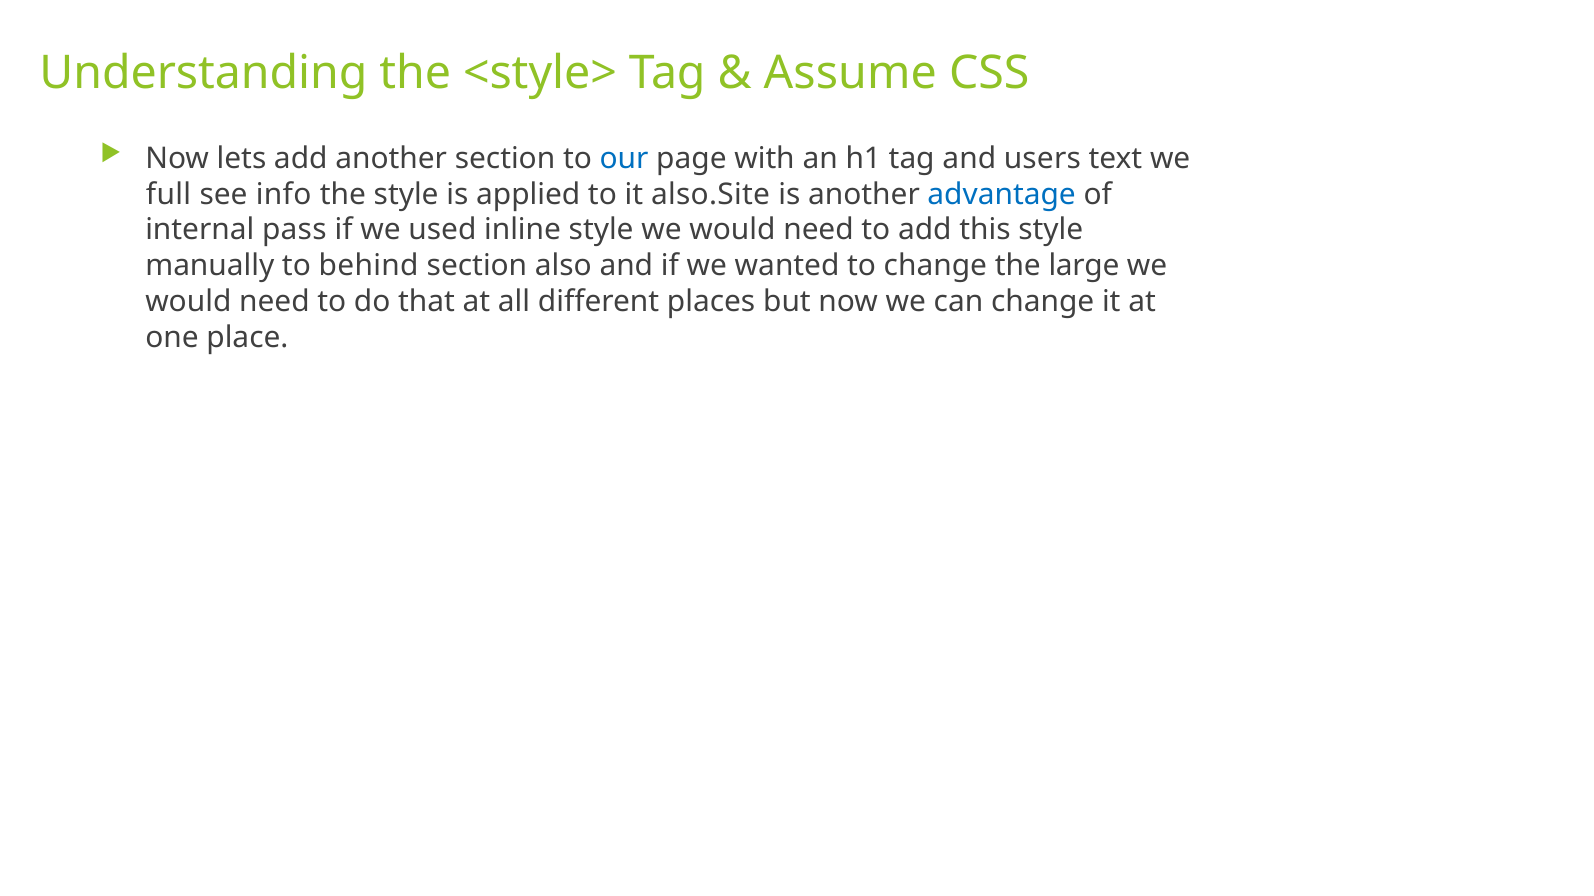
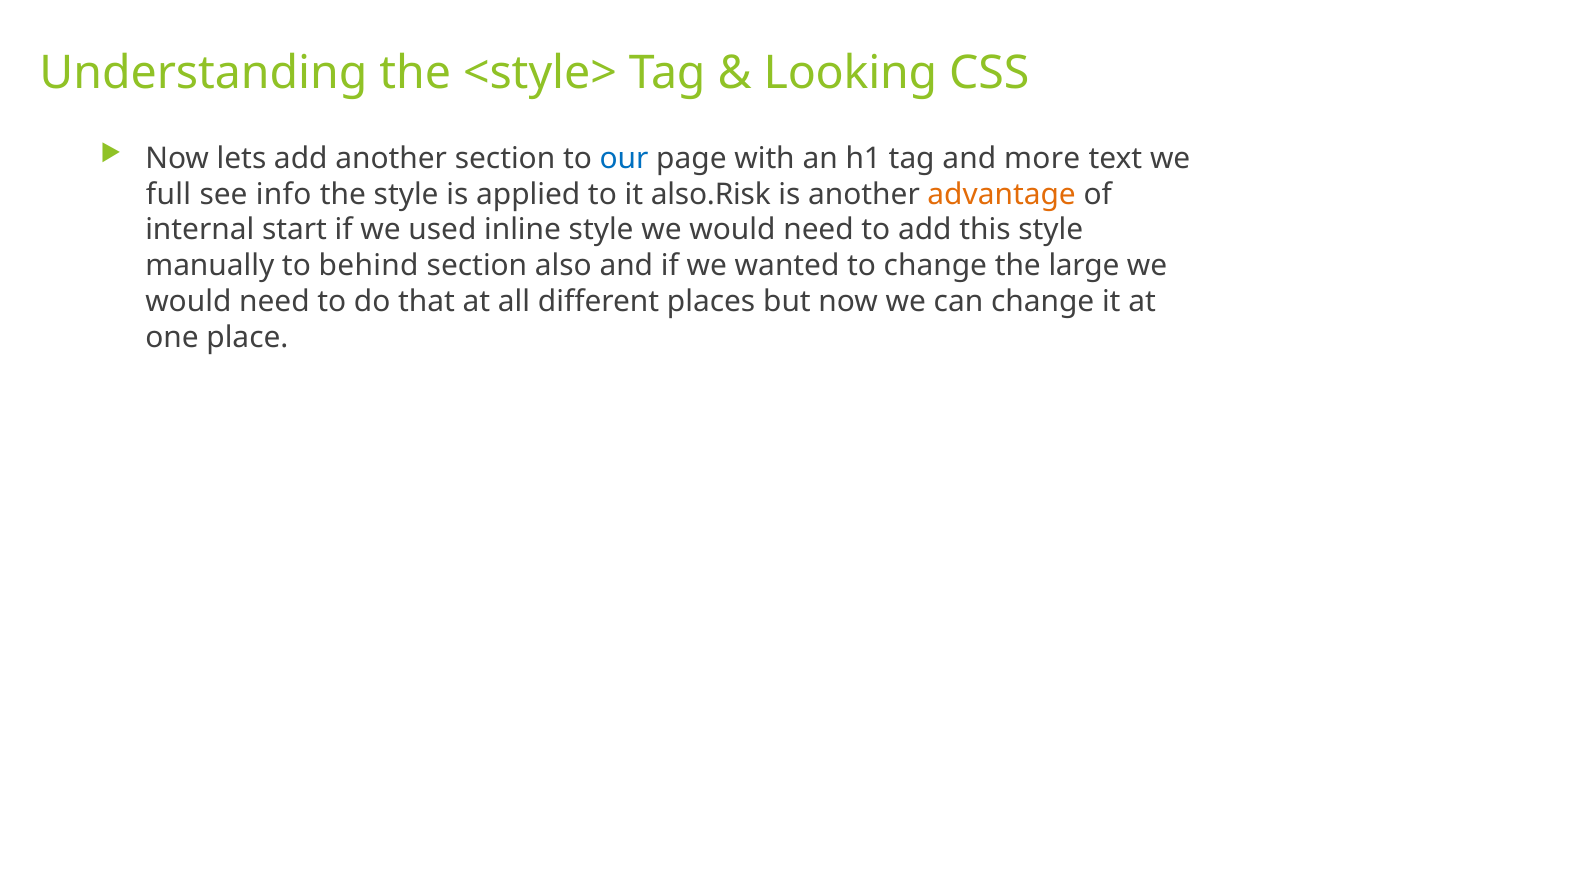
Assume: Assume -> Looking
users: users -> more
also.Site: also.Site -> also.Risk
advantage colour: blue -> orange
pass: pass -> start
